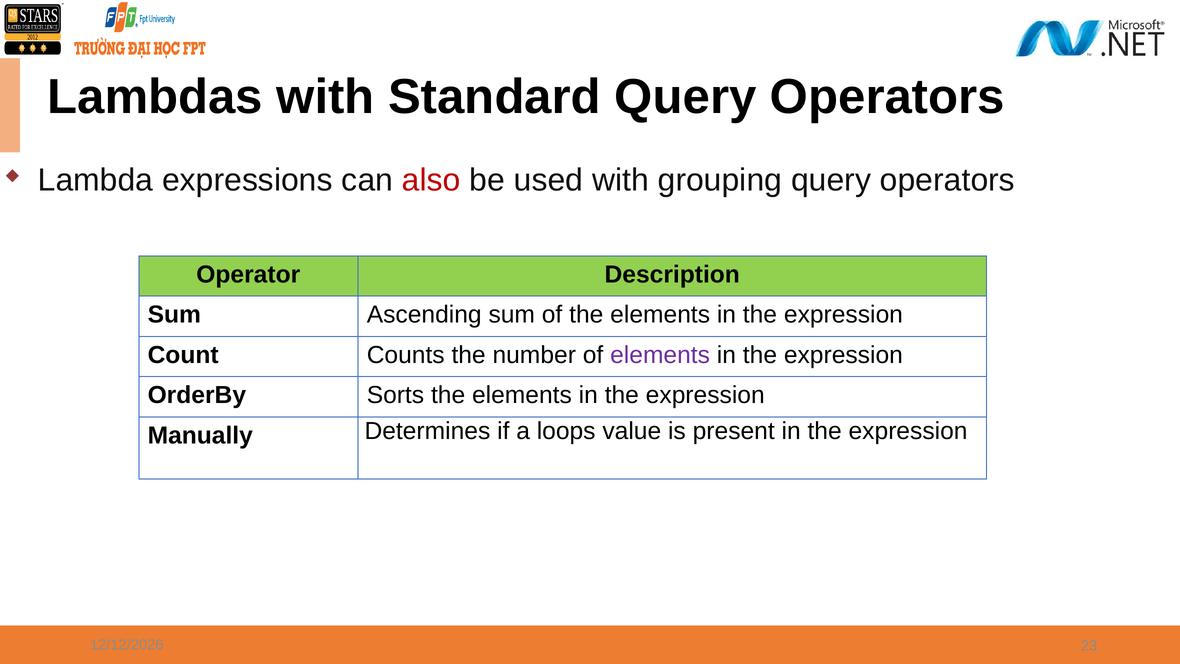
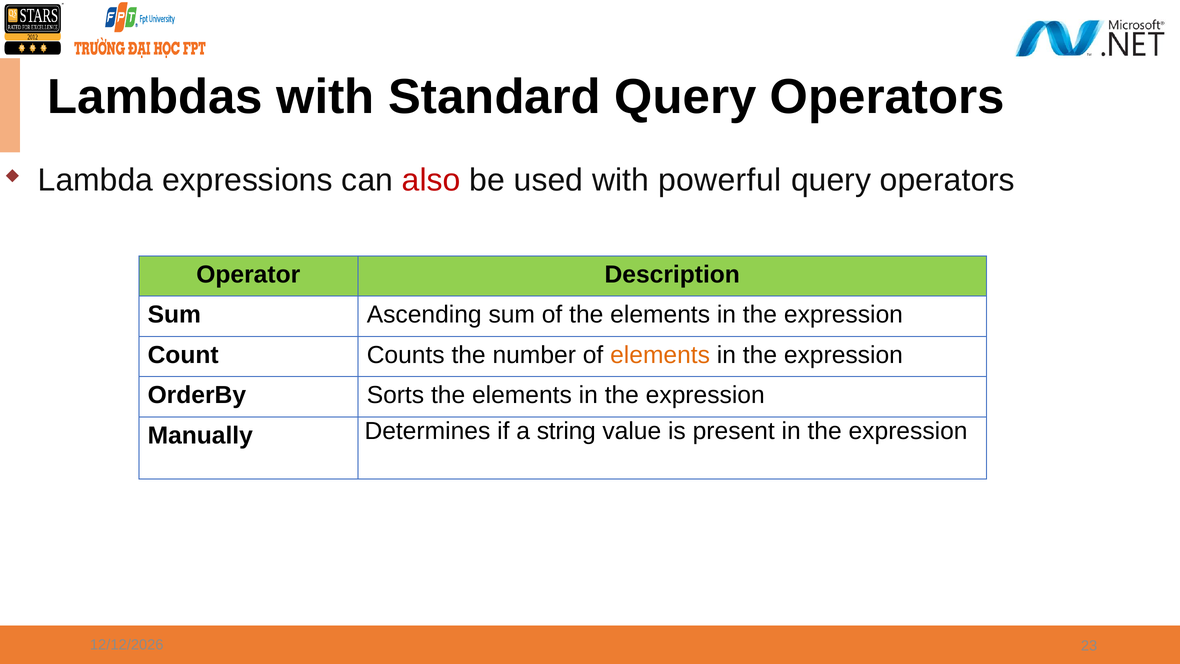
grouping: grouping -> powerful
elements at (660, 355) colour: purple -> orange
loops: loops -> string
